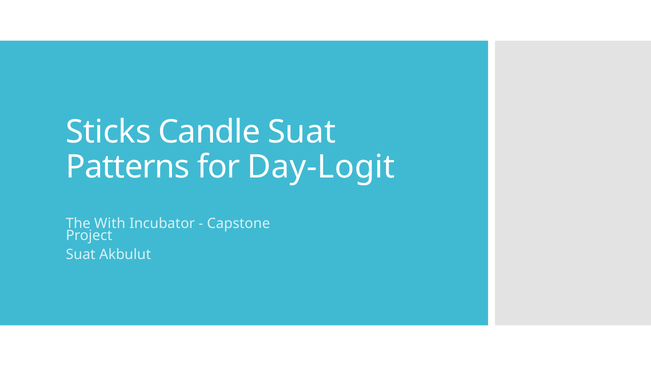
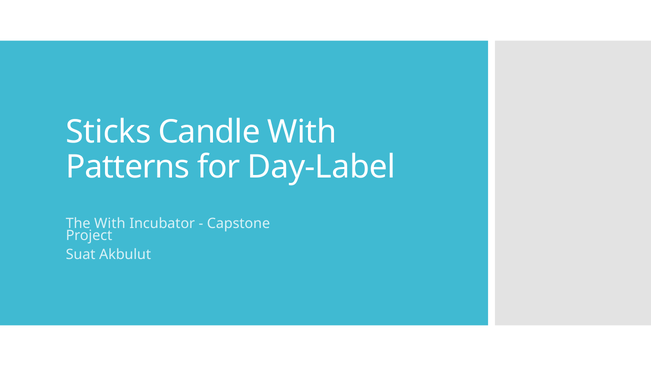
Candle Suat: Suat -> With
Day-Logit: Day-Logit -> Day-Label
